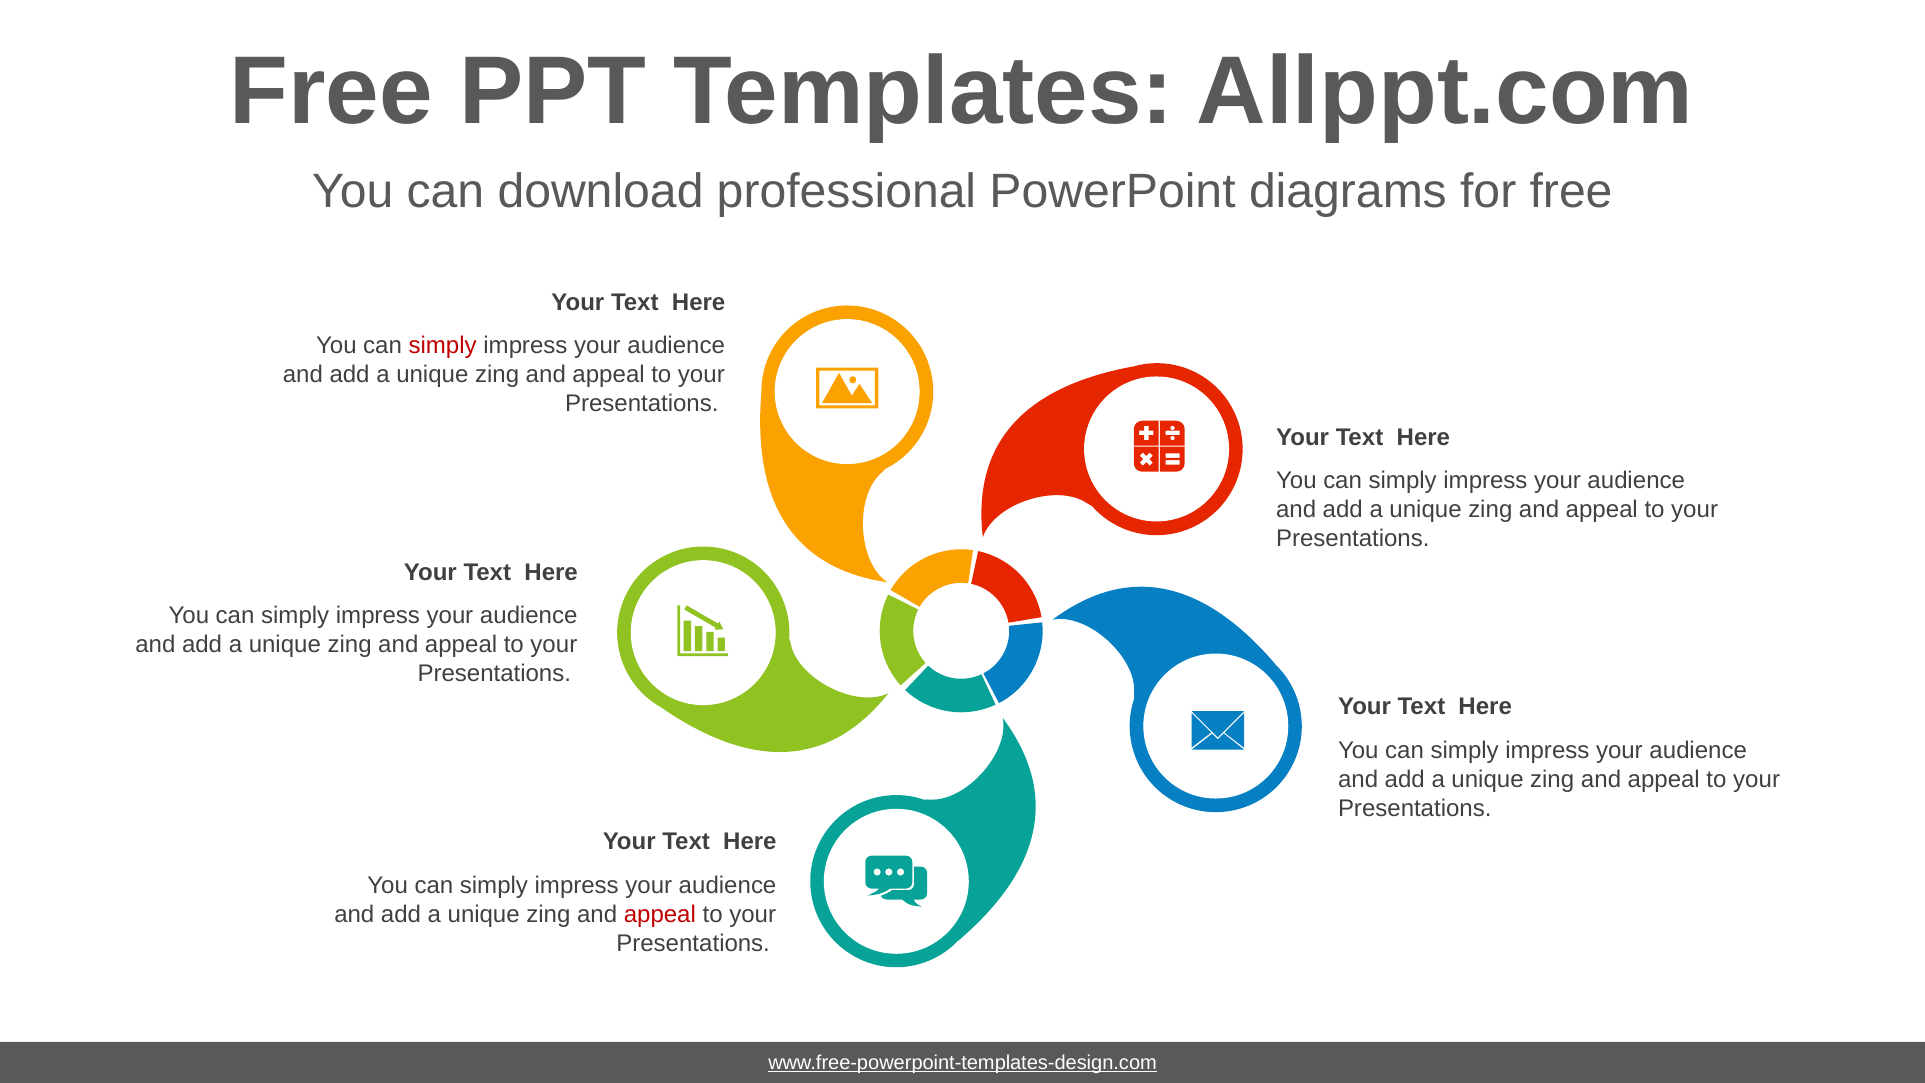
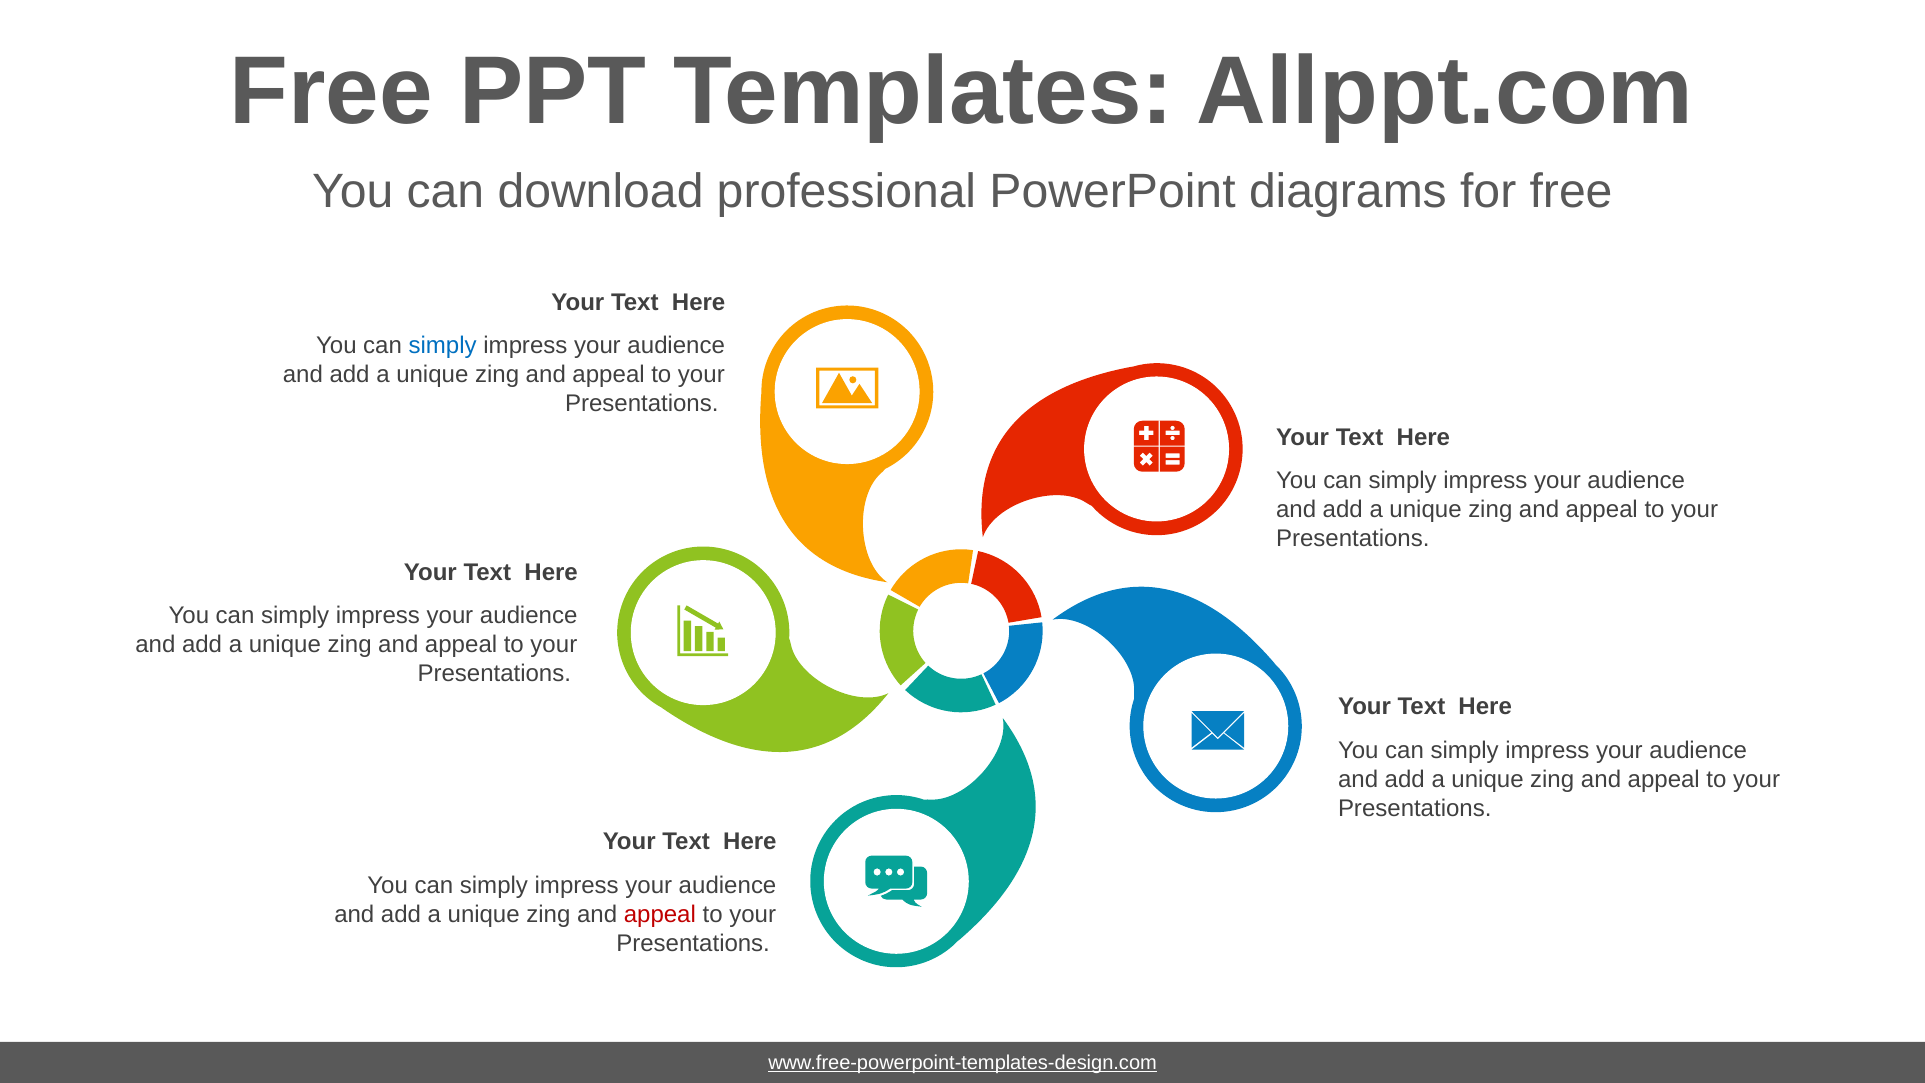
simply at (443, 346) colour: red -> blue
